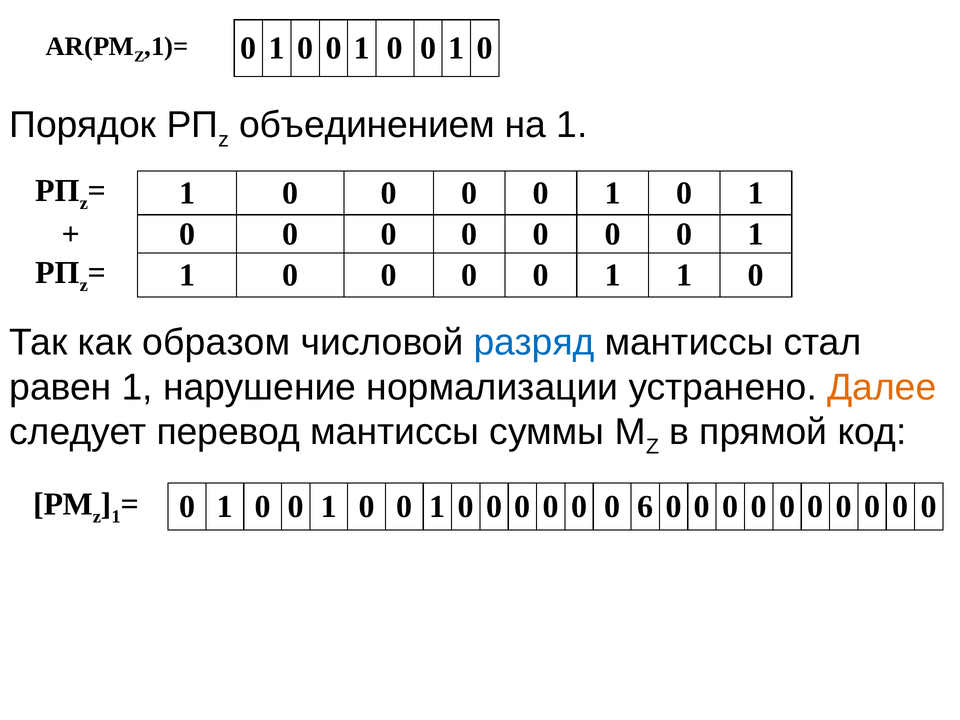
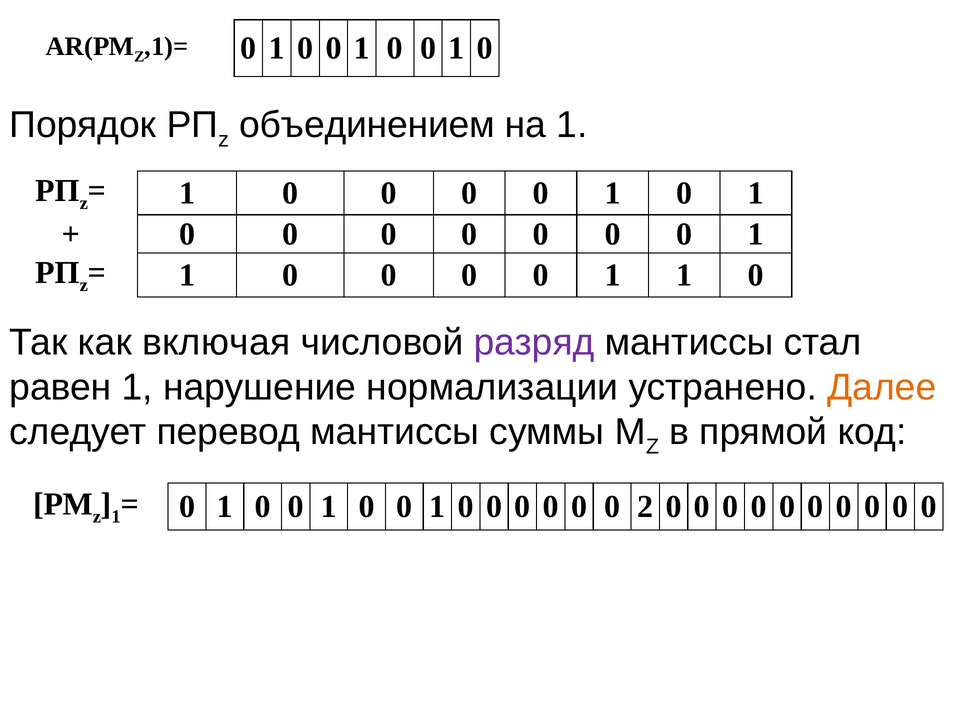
образом: образом -> включая
разряд colour: blue -> purple
6: 6 -> 2
